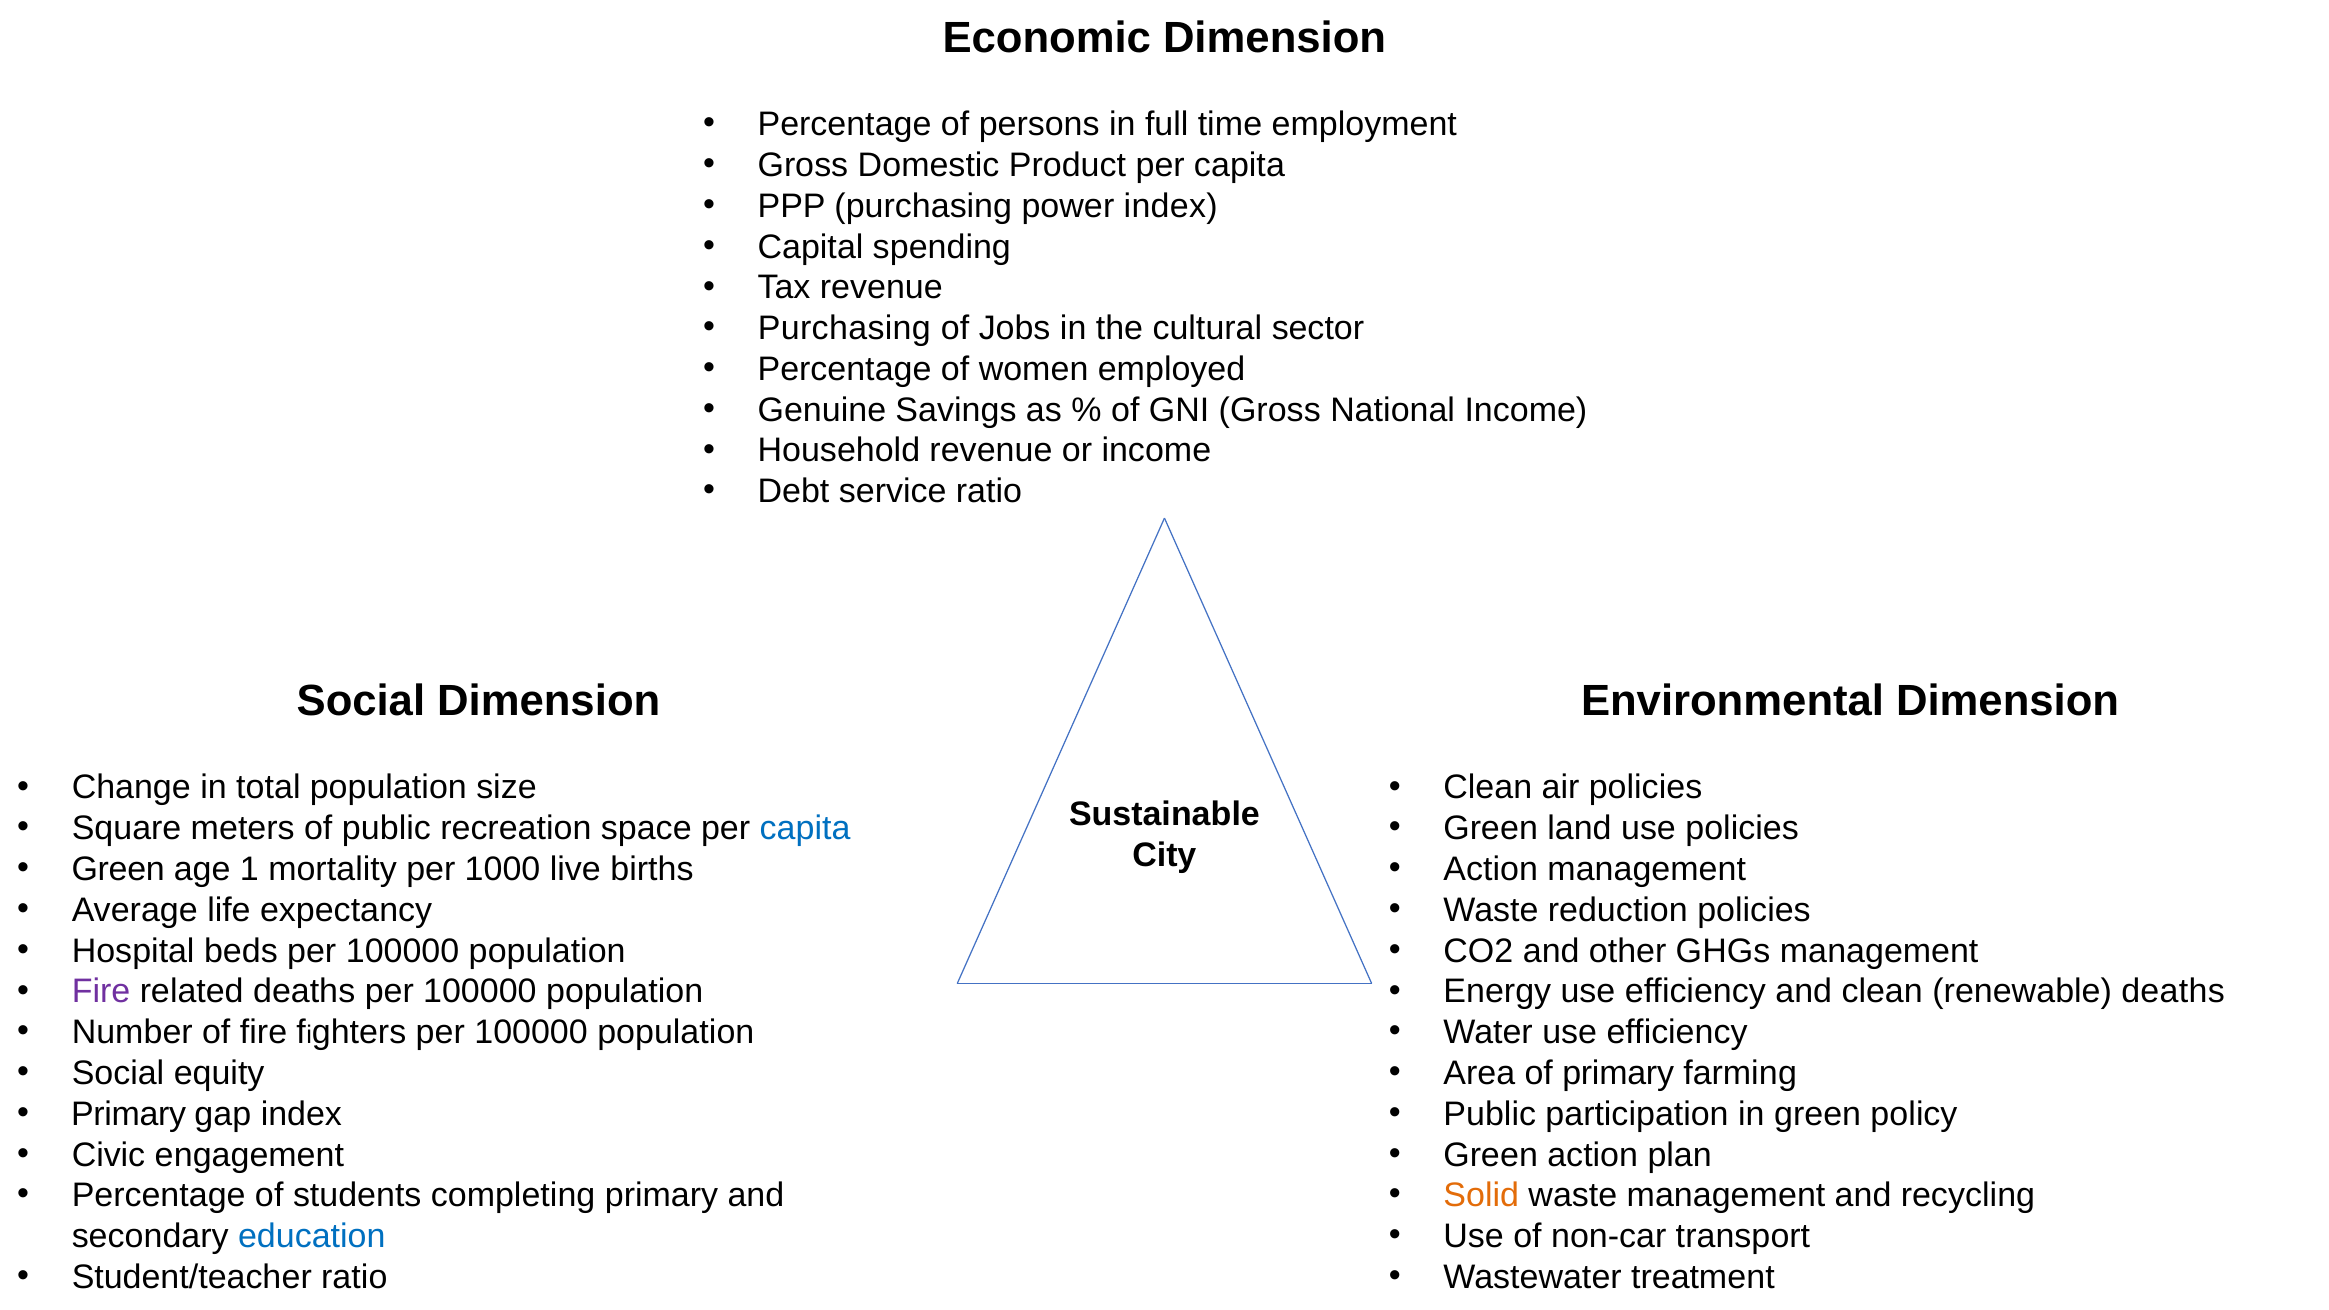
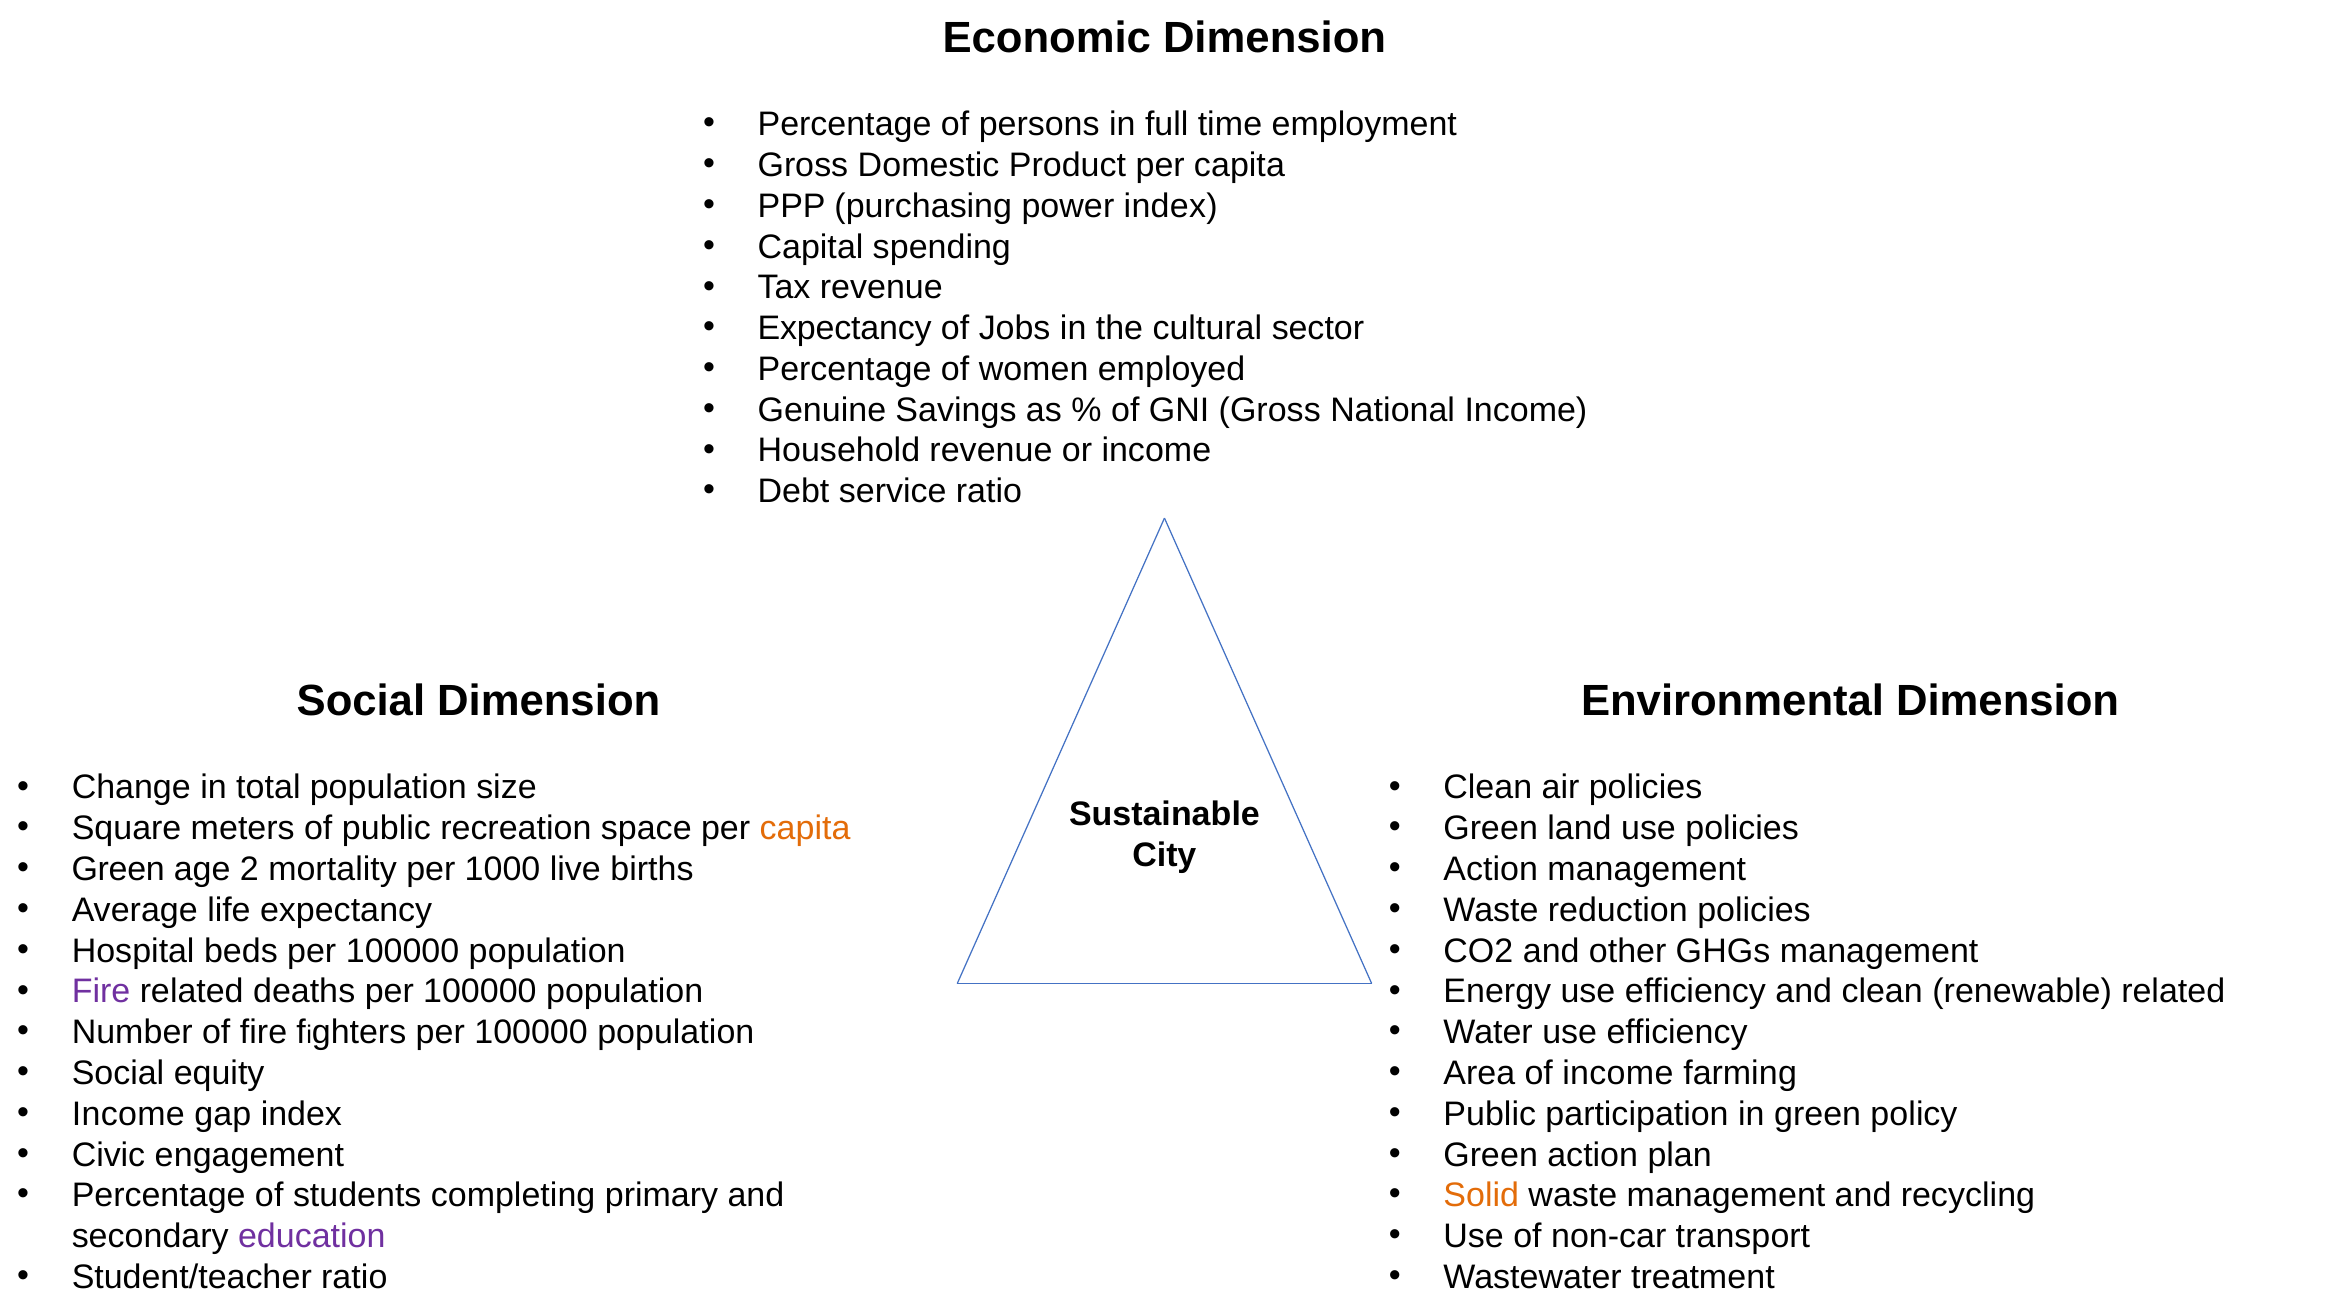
Purchasing at (844, 328): Purchasing -> Expectancy
capita at (805, 829) colour: blue -> orange
1: 1 -> 2
renewable deaths: deaths -> related
of primary: primary -> income
Primary at (129, 1114): Primary -> Income
education colour: blue -> purple
